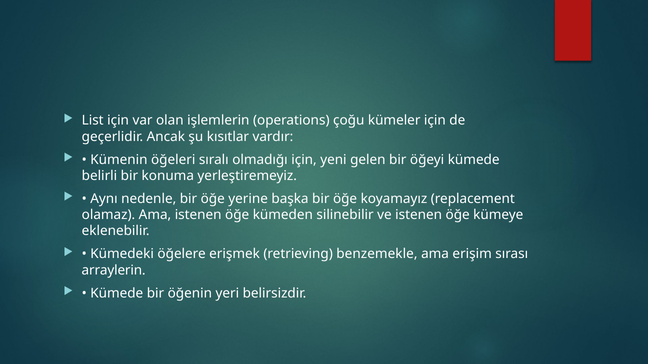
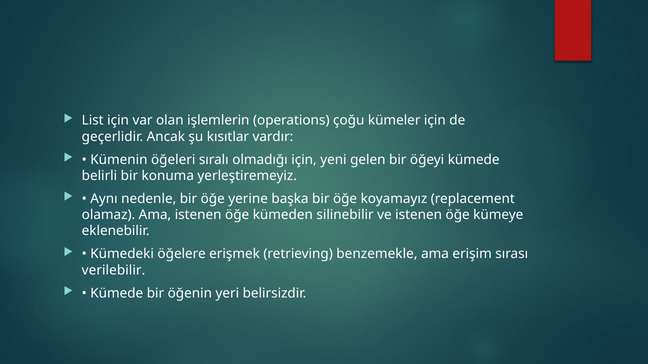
arraylerin: arraylerin -> verilebilir
